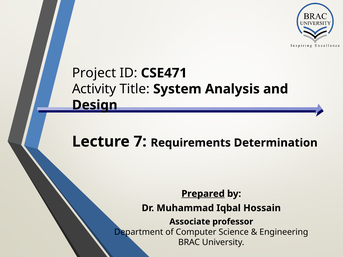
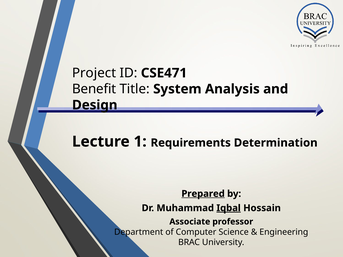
Activity: Activity -> Benefit
7: 7 -> 1
Iqbal underline: none -> present
